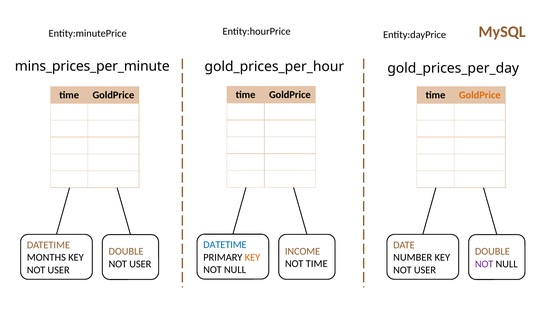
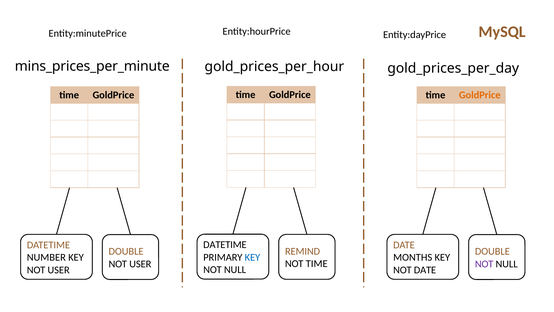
DATETIME at (225, 245) colour: blue -> black
INCOME: INCOME -> REMIND
KEY at (252, 257) colour: orange -> blue
MONTHS: MONTHS -> NUMBER
NUMBER: NUMBER -> MONTHS
USER at (425, 270): USER -> DATE
